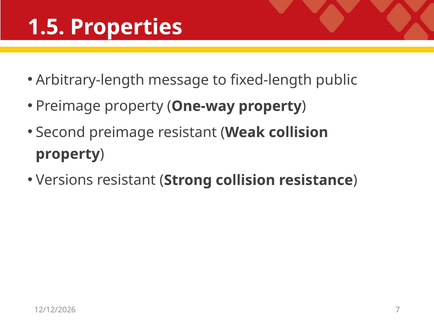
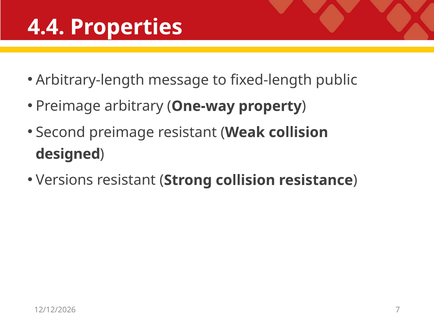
1.5: 1.5 -> 4.4
Preimage property: property -> arbitrary
property at (68, 154): property -> designed
